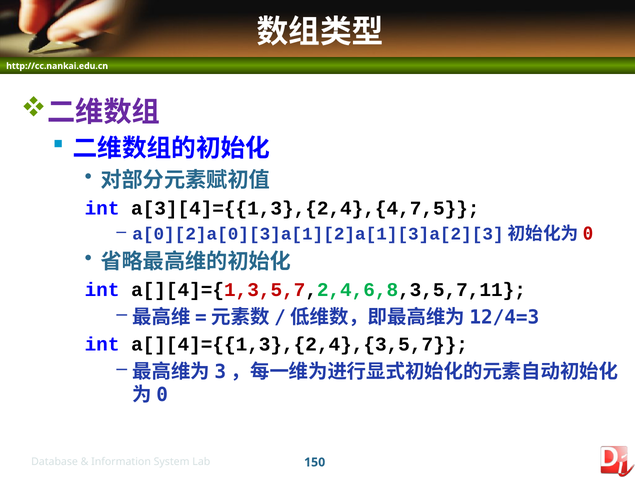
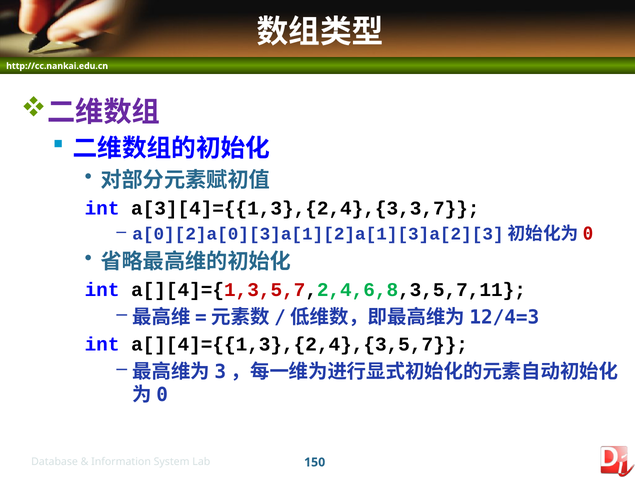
a[3][4]={{1,3},{2,4},{4,7,5: a[3][4]={{1,3},{2,4},{4,7,5 -> a[3][4]={{1,3},{2,4},{3,3,7
